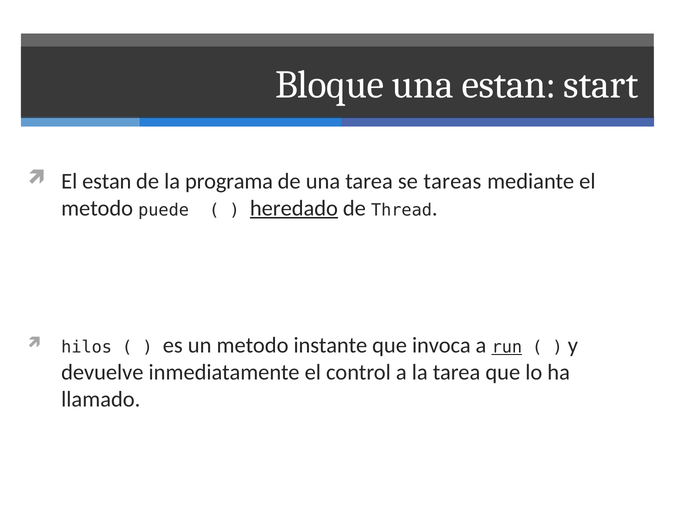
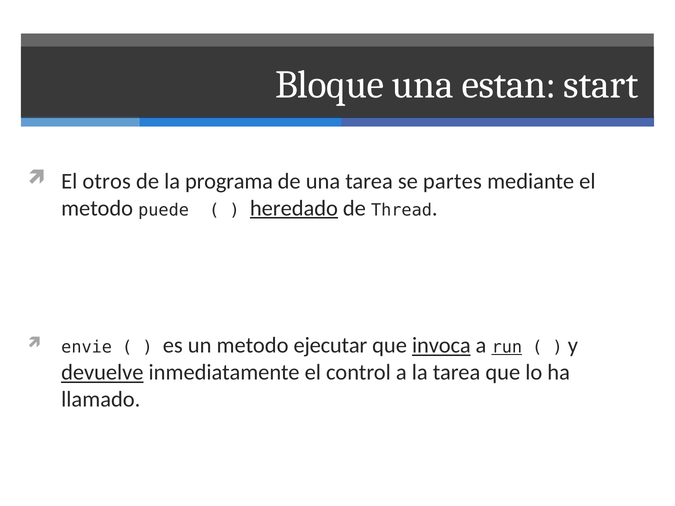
El estan: estan -> otros
tareas: tareas -> partes
hilos: hilos -> envie
instante: instante -> ejecutar
invoca underline: none -> present
devuelve underline: none -> present
